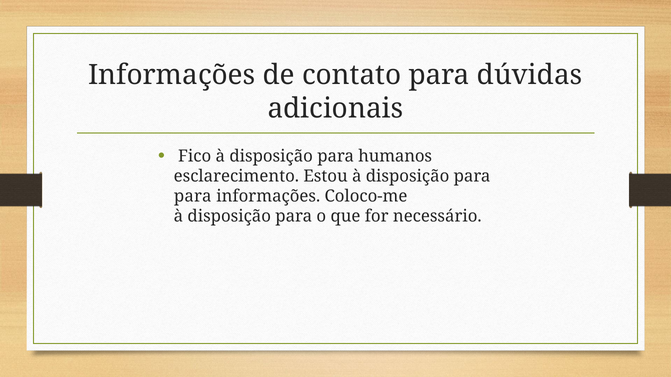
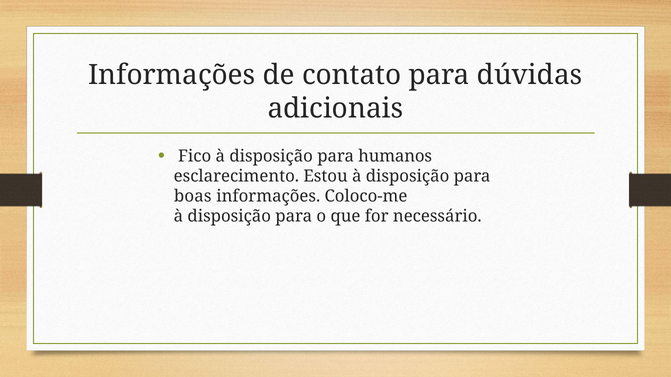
para at (193, 196): para -> boas
